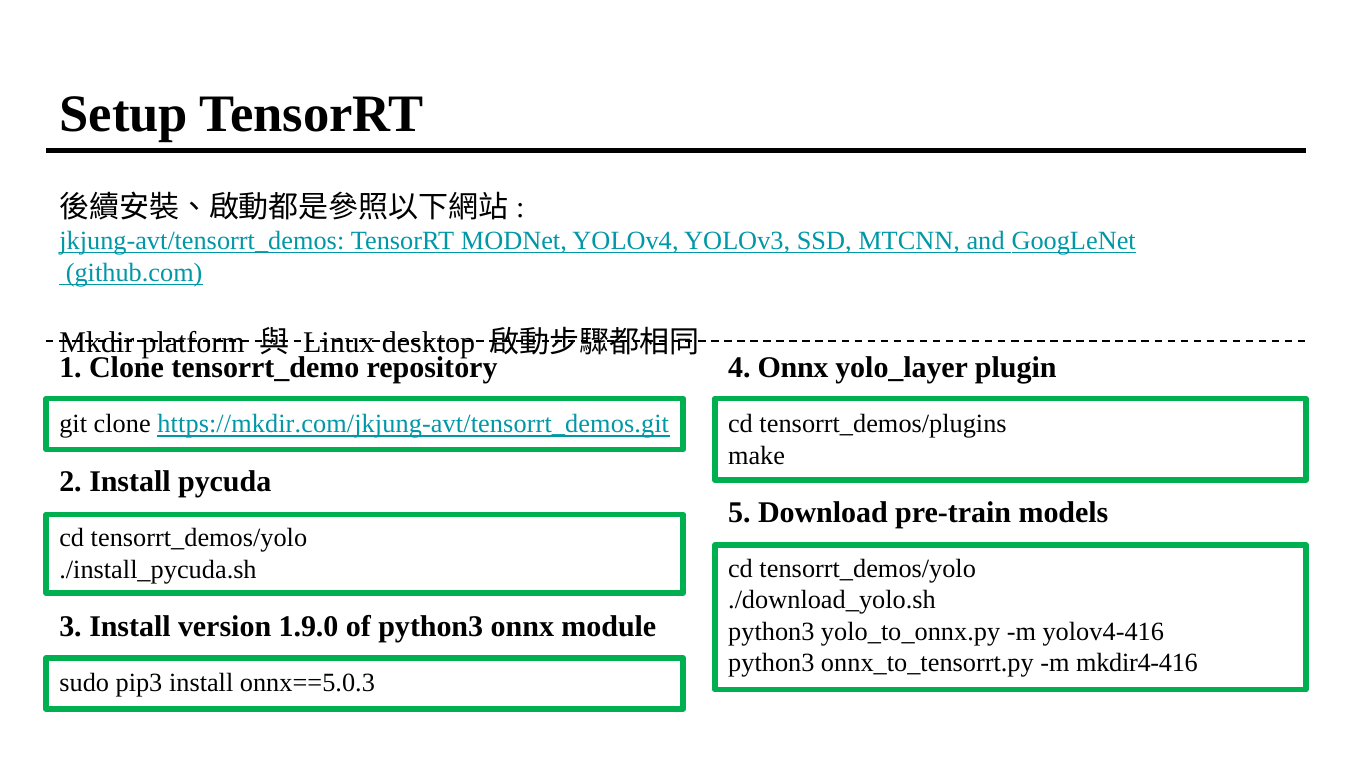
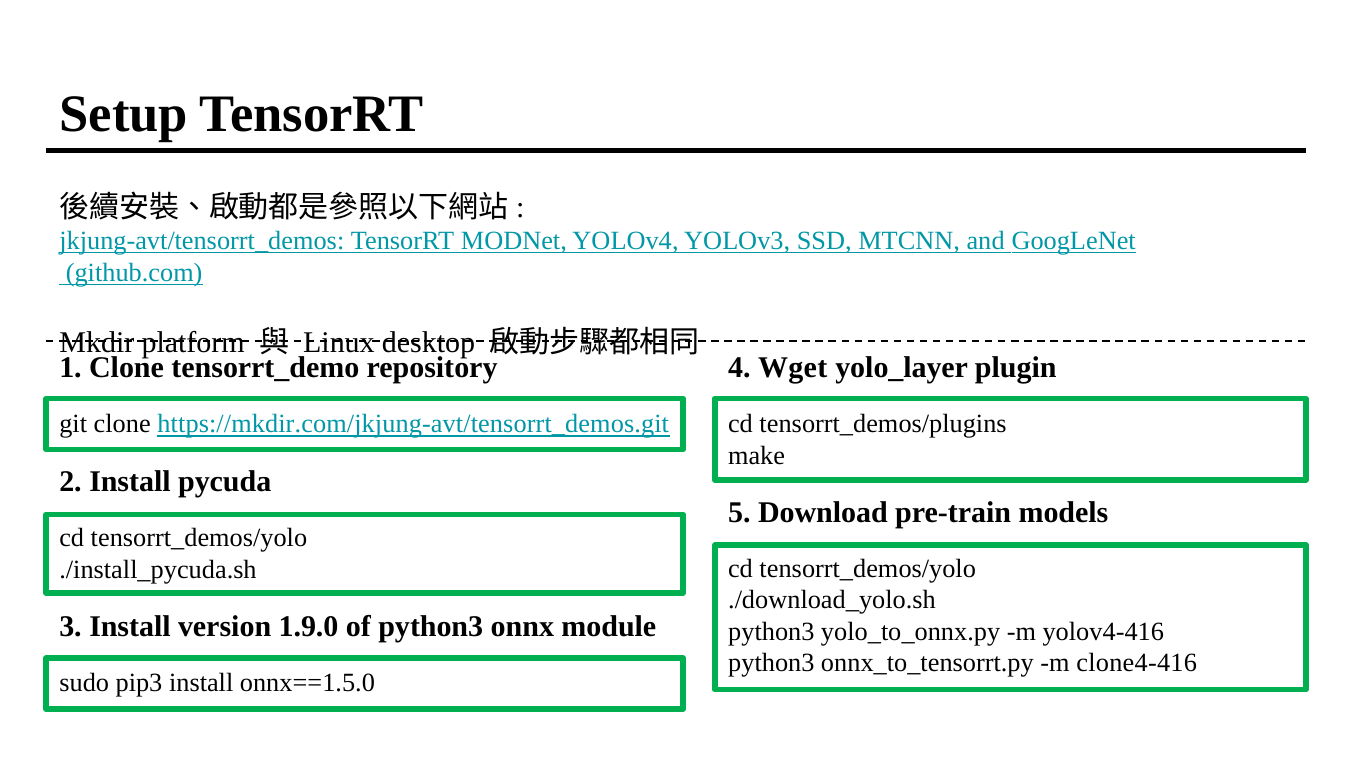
4 Onnx: Onnx -> Wget
mkdir4-416: mkdir4-416 -> clone4-416
onnx==5.0.3: onnx==5.0.3 -> onnx==1.5.0
